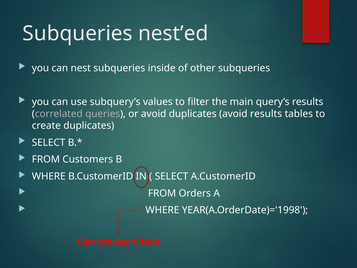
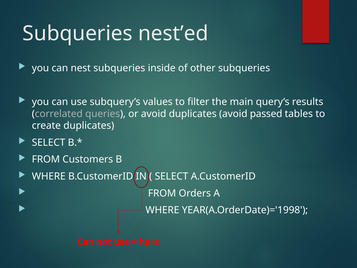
avoid results: results -> passed
